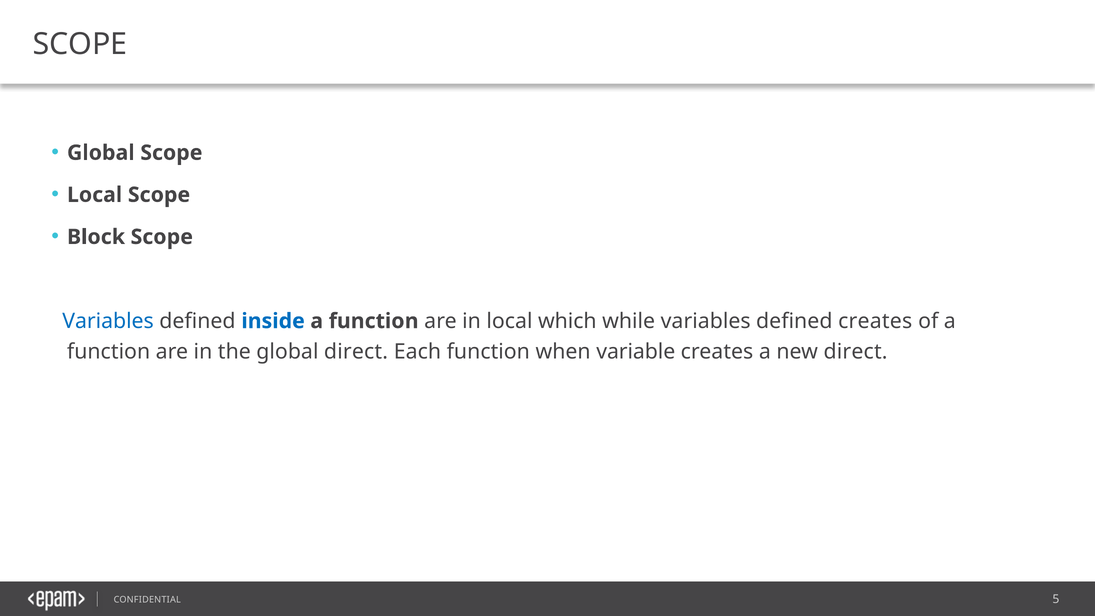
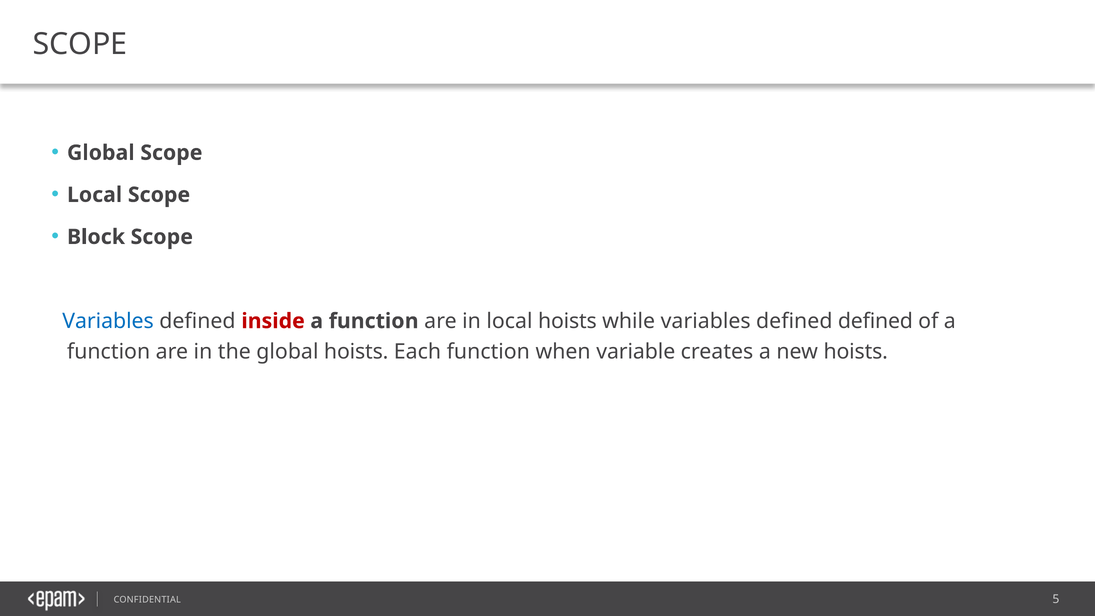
inside colour: blue -> red
local which: which -> hoists
defined creates: creates -> defined
global direct: direct -> hoists
new direct: direct -> hoists
